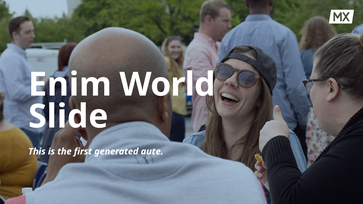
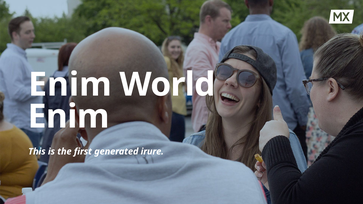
Slide at (68, 117): Slide -> Enim
aute: aute -> irure
